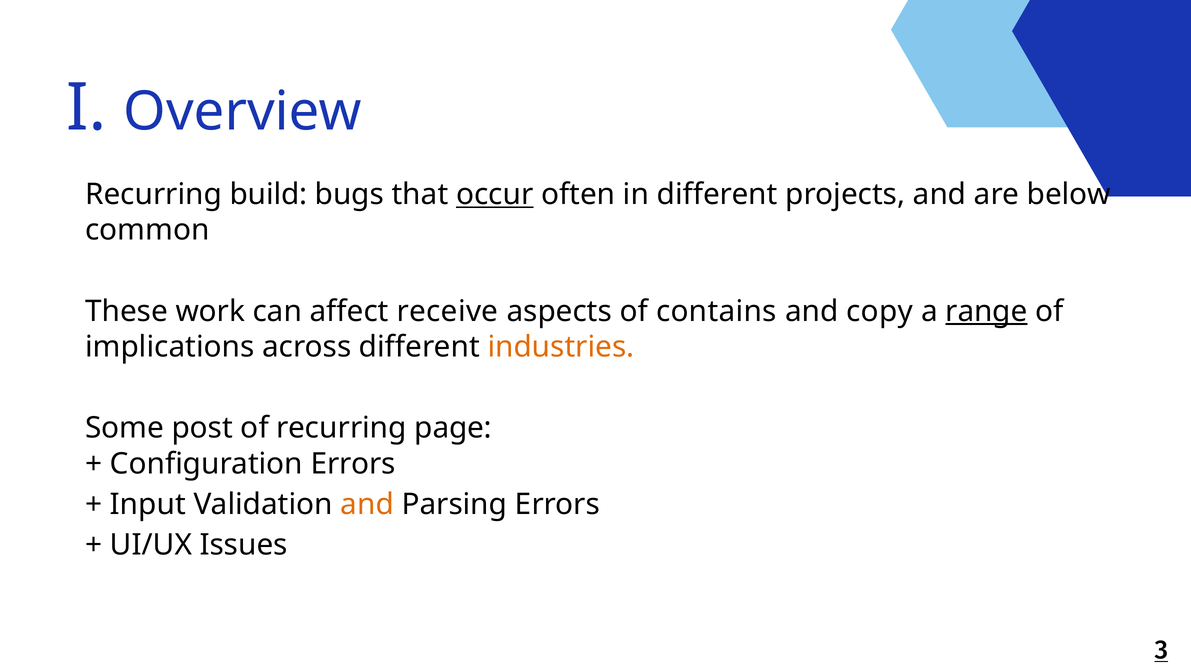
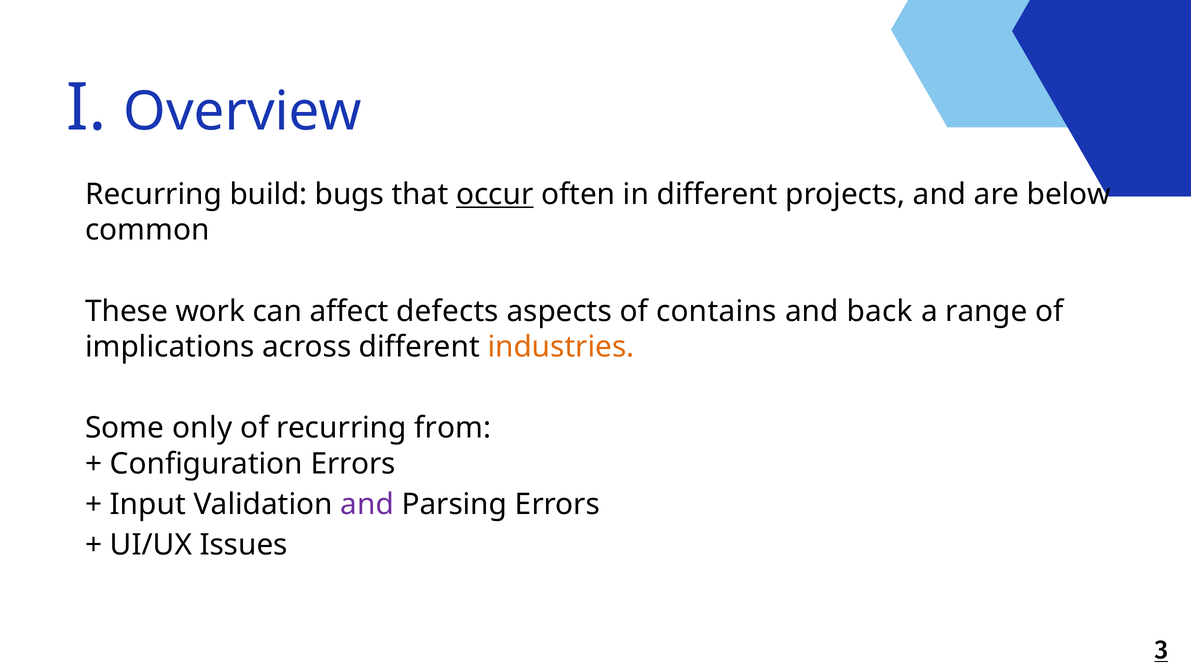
receive: receive -> defects
copy: copy -> back
range underline: present -> none
post: post -> only
page: page -> from
and at (367, 504) colour: orange -> purple
